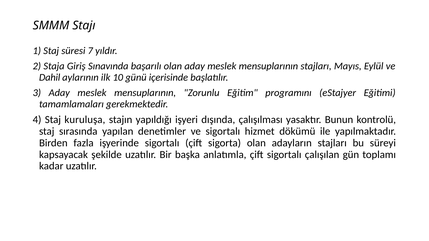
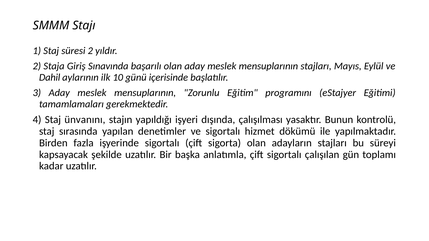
süresi 7: 7 -> 2
kuruluşa: kuruluşa -> ünvanını
